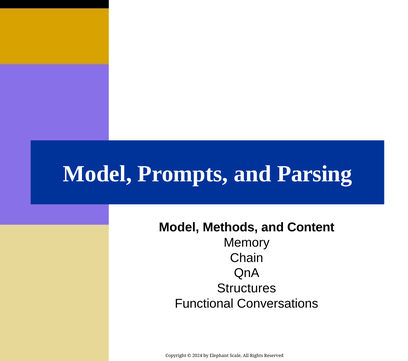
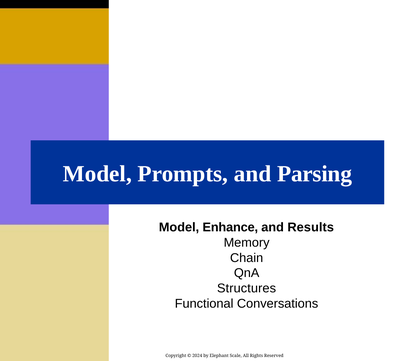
Methods: Methods -> Enhance
Content: Content -> Results
